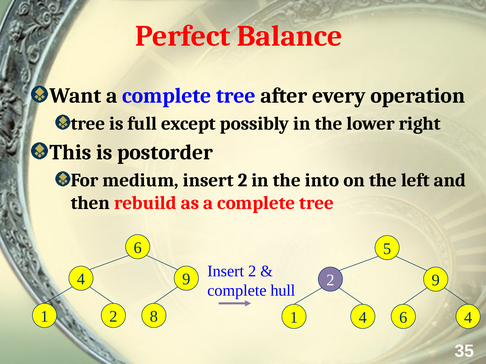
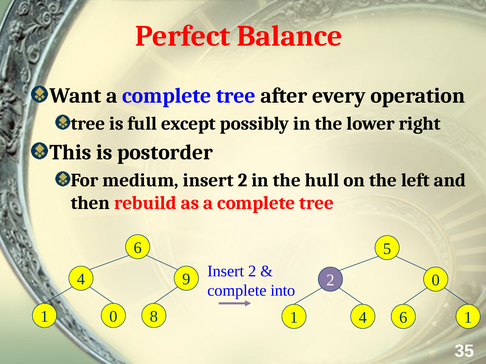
into: into -> hull
2 9: 9 -> 0
hull: hull -> into
1 2: 2 -> 0
4 at (468, 318): 4 -> 1
